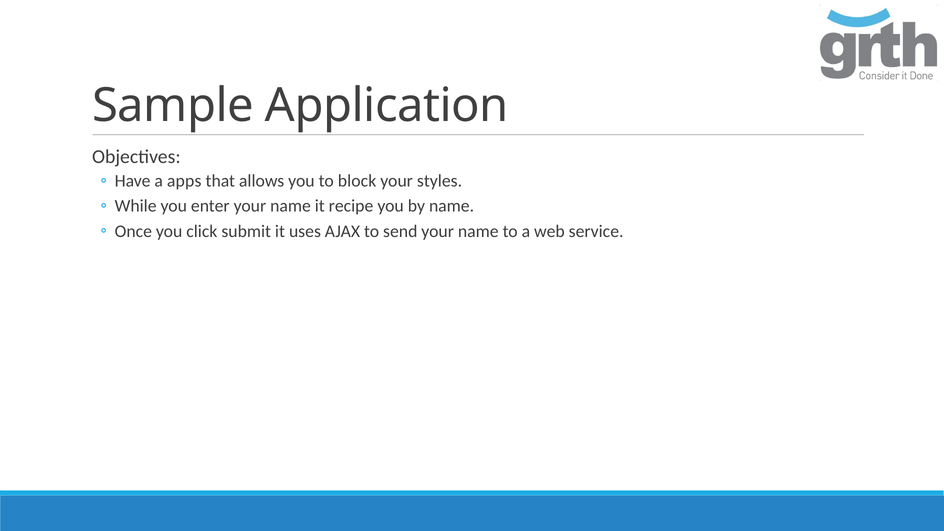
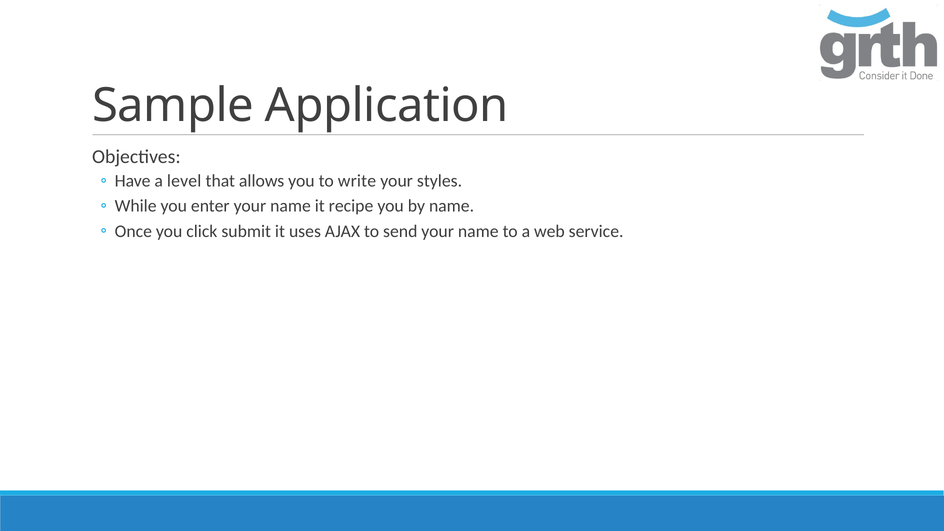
apps: apps -> level
block: block -> write
